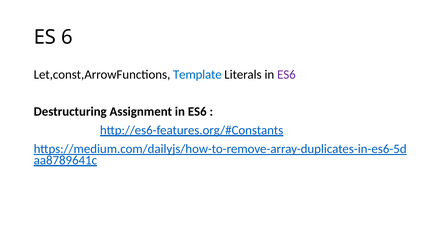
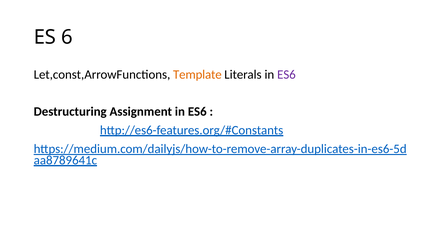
Template colour: blue -> orange
